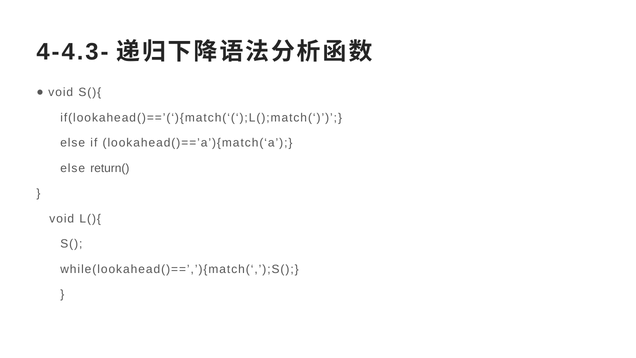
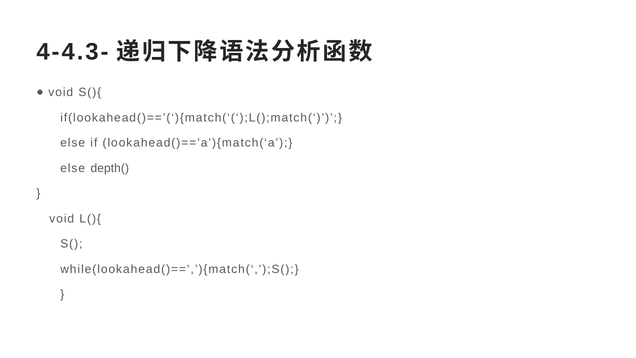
return(: return( -> depth(
